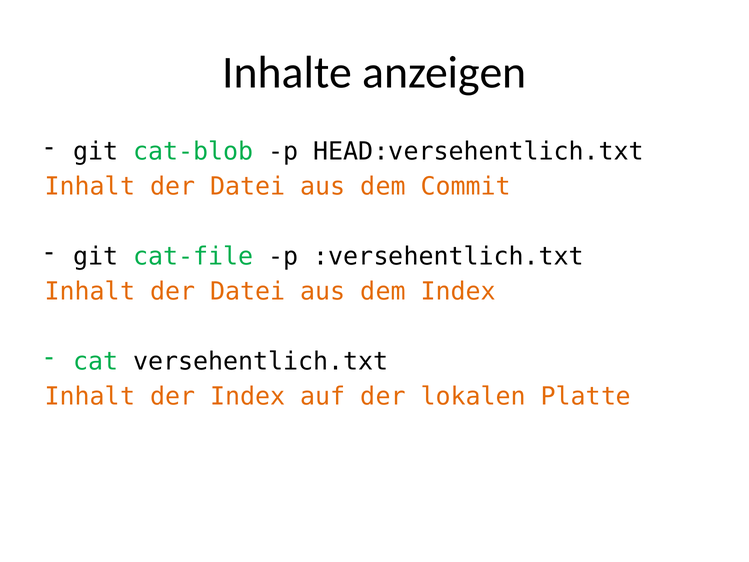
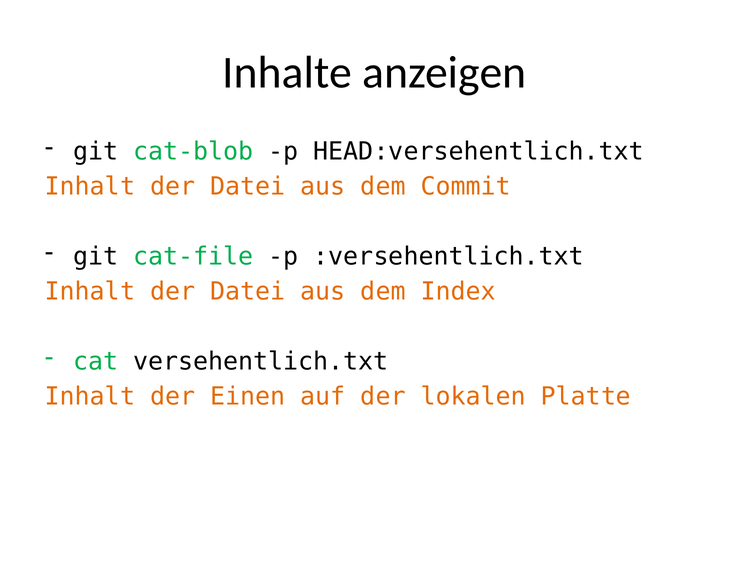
der Index: Index -> Einen
